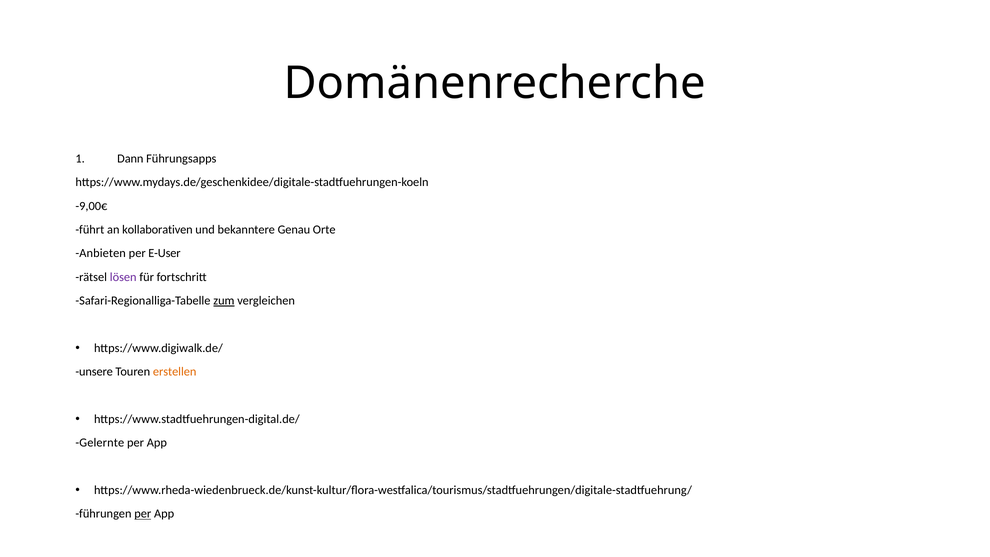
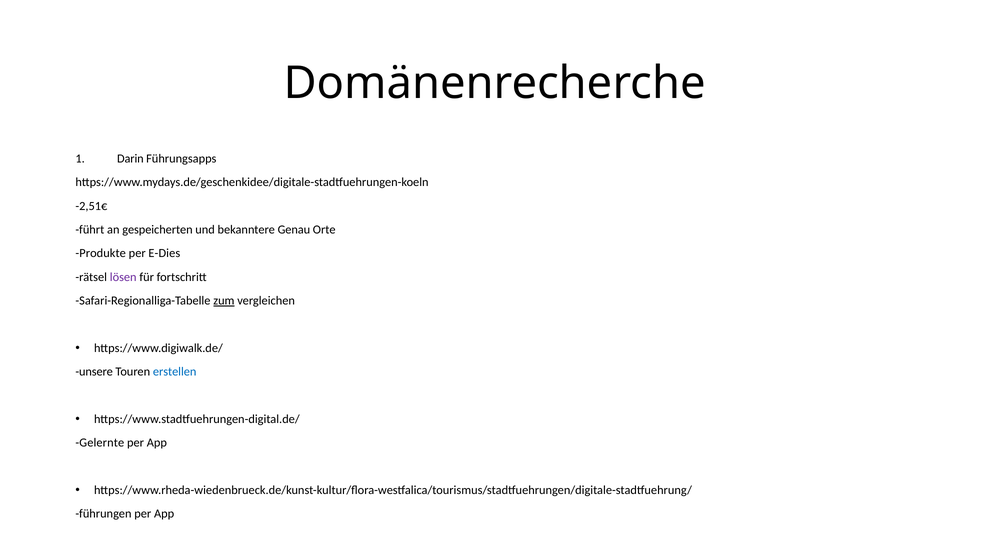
Dann: Dann -> Darin
-9,00€: -9,00€ -> -2,51€
kollaborativen: kollaborativen -> gespeicherten
Anbieten: Anbieten -> Produkte
E-User: E-User -> E-Dies
erstellen colour: orange -> blue
per at (143, 514) underline: present -> none
